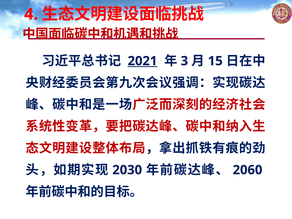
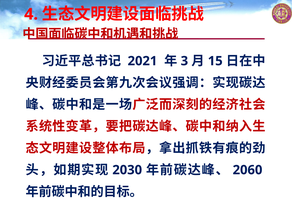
2021 underline: present -> none
